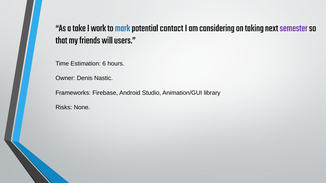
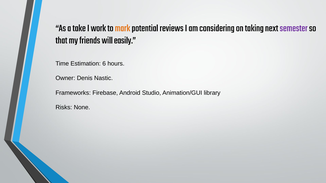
mark colour: blue -> orange
contact: contact -> reviews
users: users -> easily
